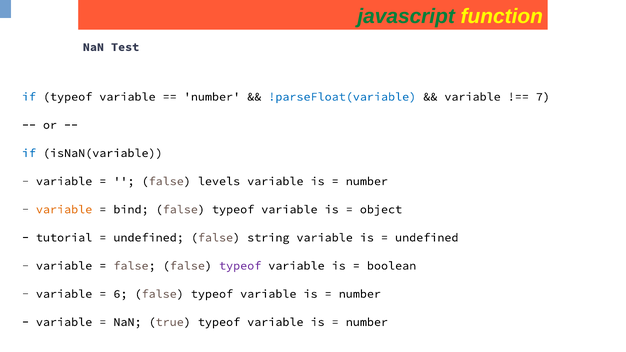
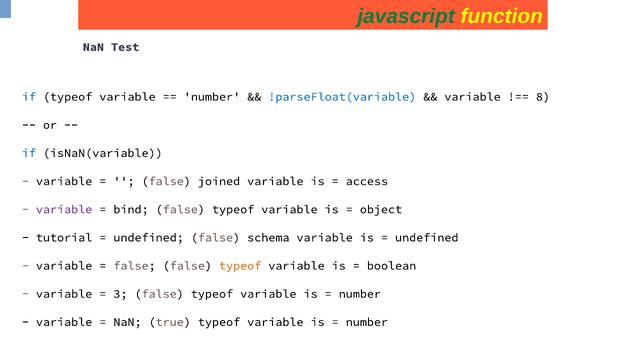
7: 7 -> 8
levels: levels -> joined
number at (367, 181): number -> access
variable at (64, 209) colour: orange -> purple
string: string -> schema
typeof at (240, 266) colour: purple -> orange
6: 6 -> 3
